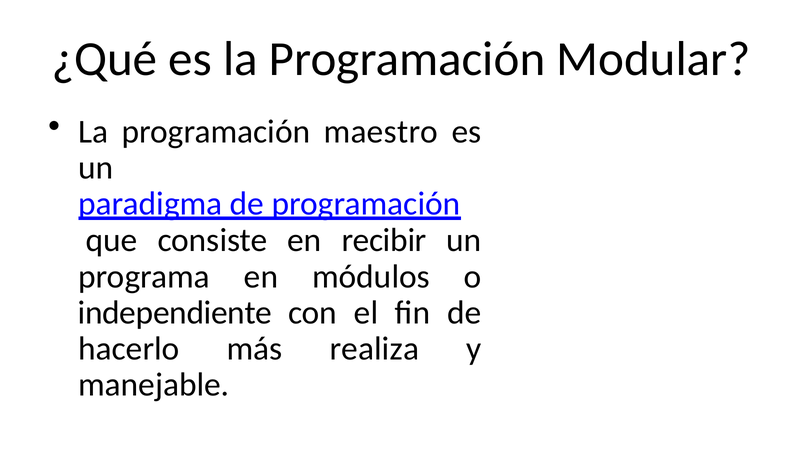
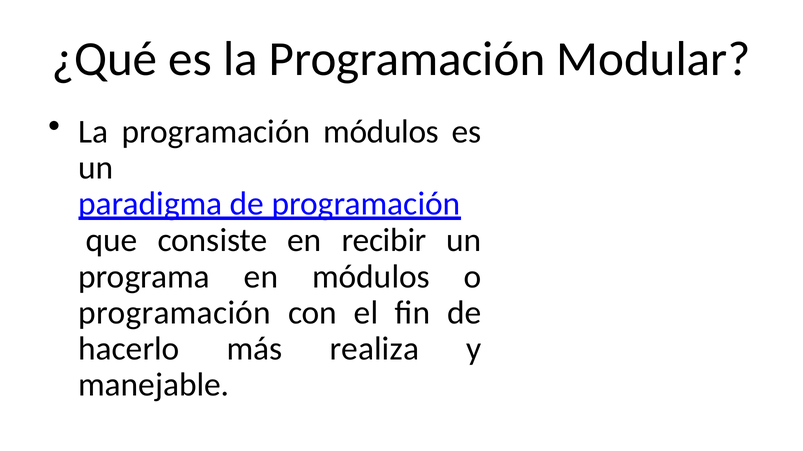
programación maestro: maestro -> módulos
independiente at (175, 313): independiente -> programación
